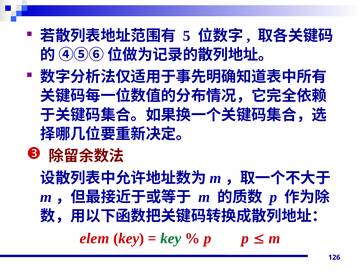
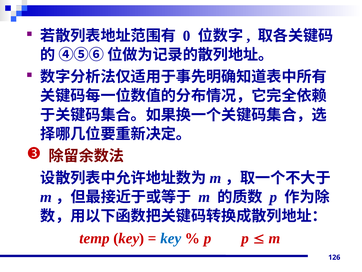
5: 5 -> 0
elem: elem -> temp
key at (171, 238) colour: green -> blue
